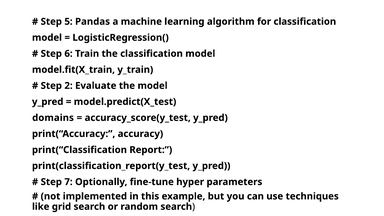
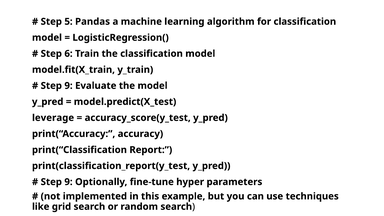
2 at (69, 86): 2 -> 9
domains: domains -> leverage
7 at (68, 182): 7 -> 9
